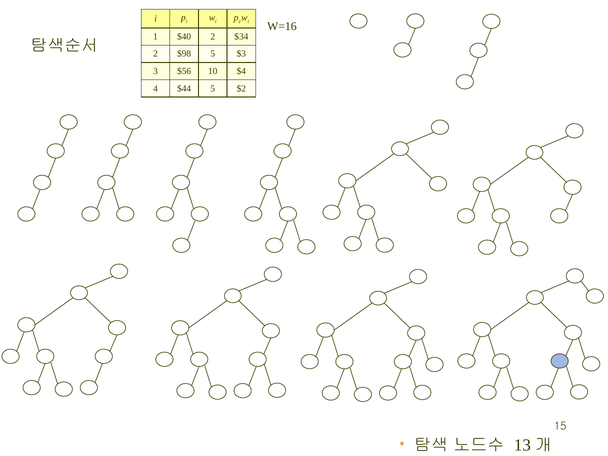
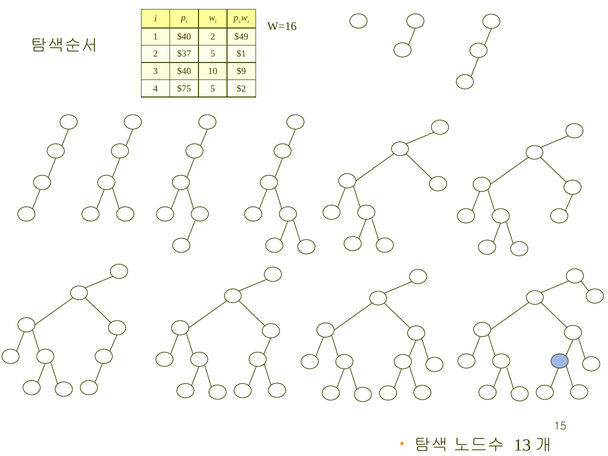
$34: $34 -> $49
$98: $98 -> $37
$3: $3 -> $1
3 $56: $56 -> $40
$4: $4 -> $9
$44: $44 -> $75
